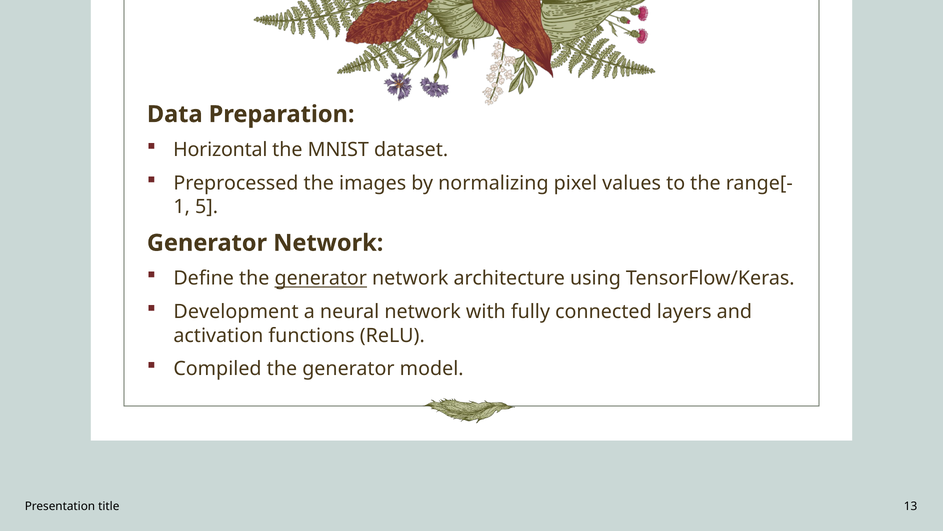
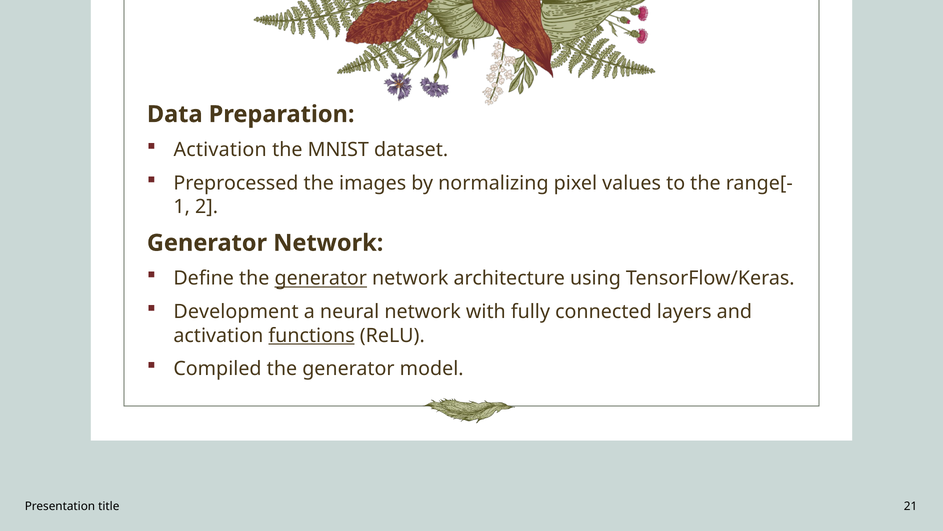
Horizontal at (220, 150): Horizontal -> Activation
5: 5 -> 2
functions underline: none -> present
13: 13 -> 21
